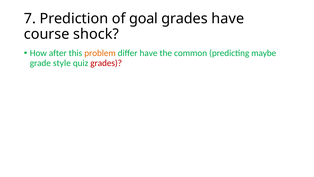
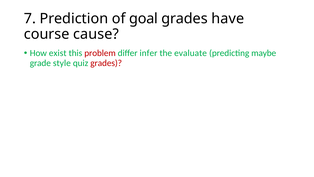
shock: shock -> cause
after: after -> exist
problem colour: orange -> red
differ have: have -> infer
common: common -> evaluate
